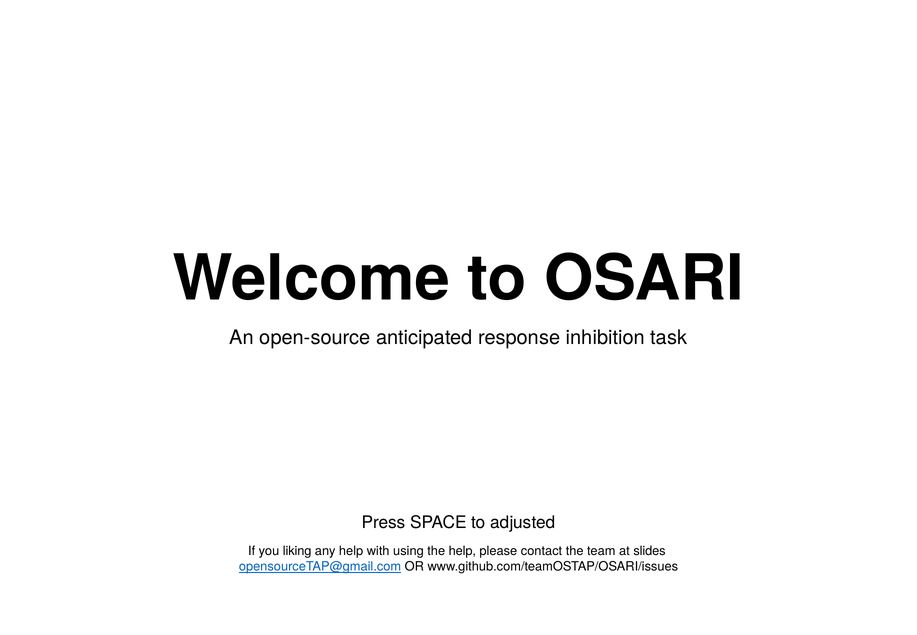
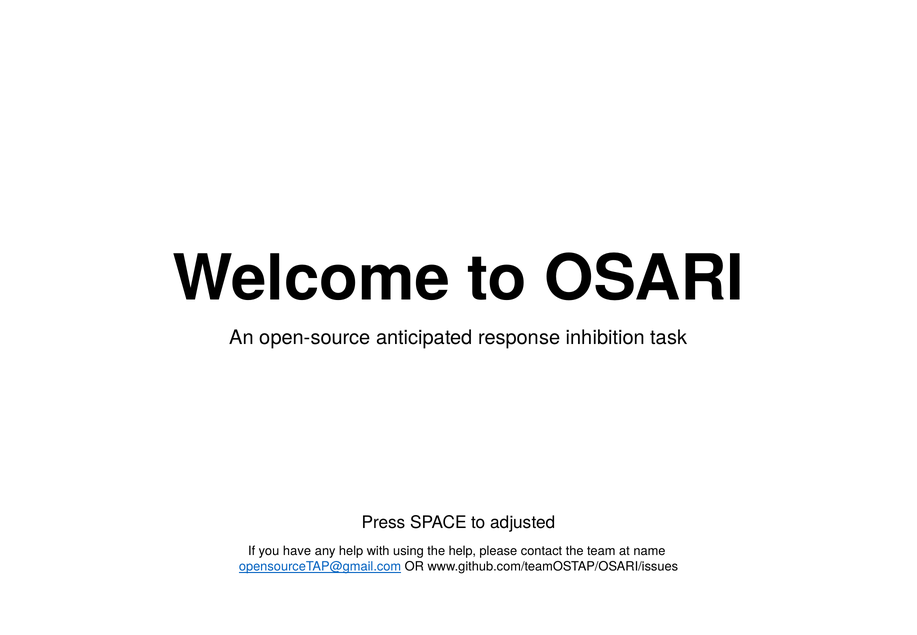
liking: liking -> have
slides: slides -> name
